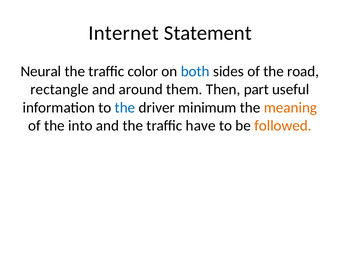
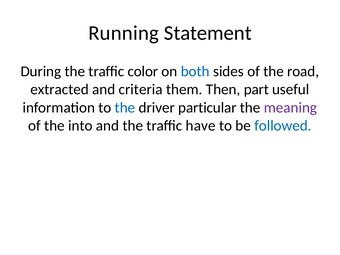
Internet: Internet -> Running
Neural: Neural -> During
rectangle: rectangle -> extracted
around: around -> criteria
minimum: minimum -> particular
meaning colour: orange -> purple
followed colour: orange -> blue
